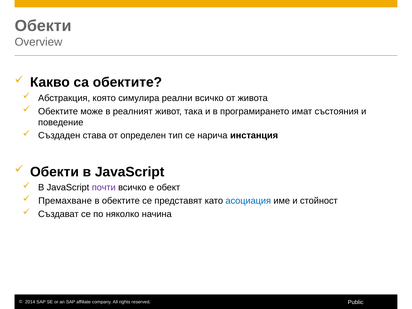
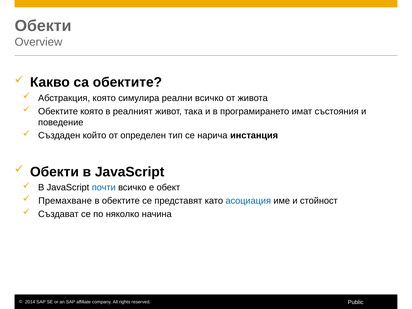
Обектите може: може -> която
става: става -> който
почти colour: purple -> blue
